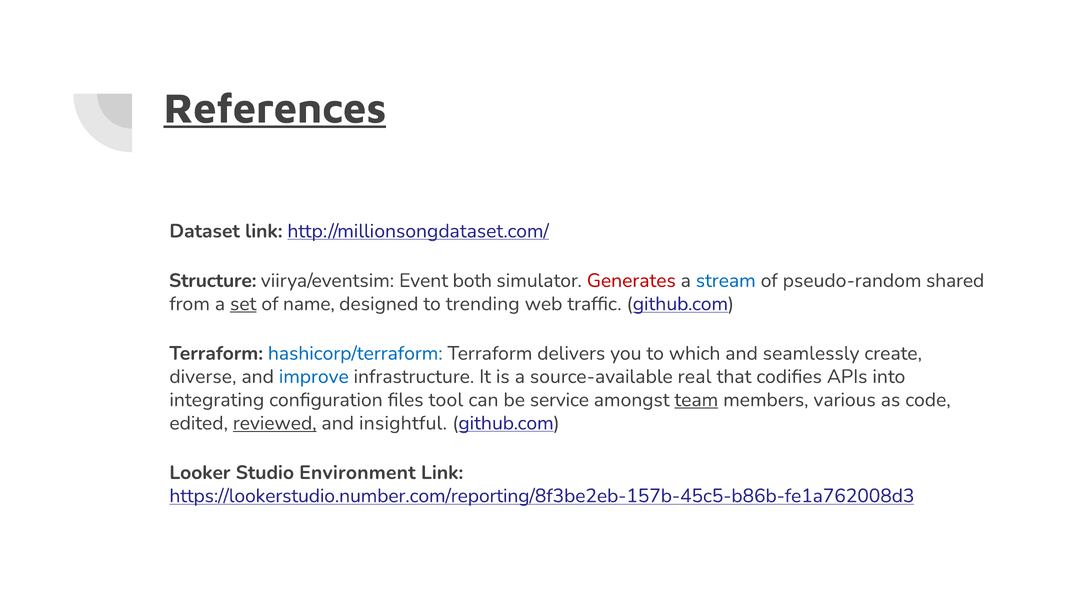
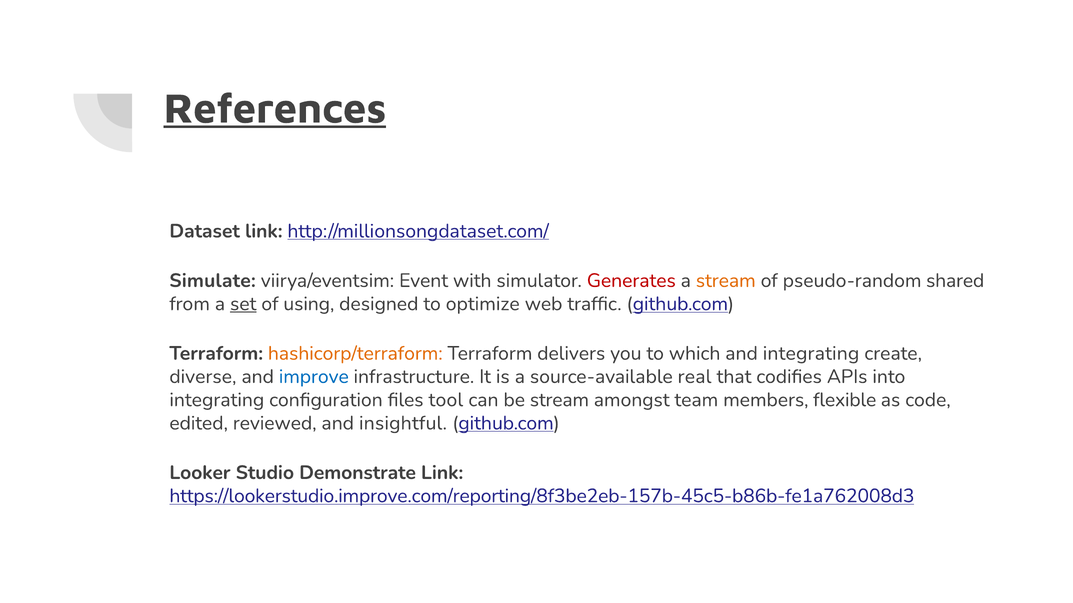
Structure: Structure -> Simulate
both: both -> with
stream at (726, 281) colour: blue -> orange
name: name -> using
trending: trending -> optimize
hashicorp/terraform colour: blue -> orange
and seamlessly: seamlessly -> integrating
be service: service -> stream
team underline: present -> none
various: various -> flexible
reviewed underline: present -> none
Environment: Environment -> Demonstrate
https://lookerstudio.number.com/reporting/8f3be2eb-157b-45c5-b86b-fe1a762008d3: https://lookerstudio.number.com/reporting/8f3be2eb-157b-45c5-b86b-fe1a762008d3 -> https://lookerstudio.improve.com/reporting/8f3be2eb-157b-45c5-b86b-fe1a762008d3
